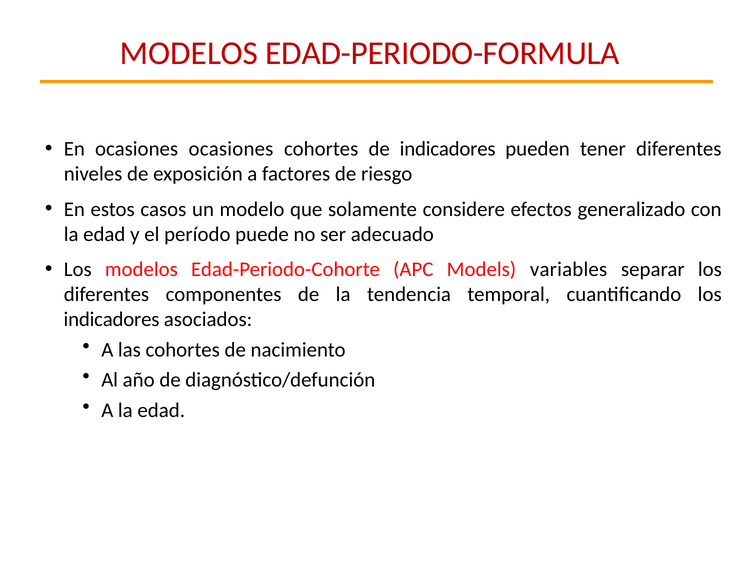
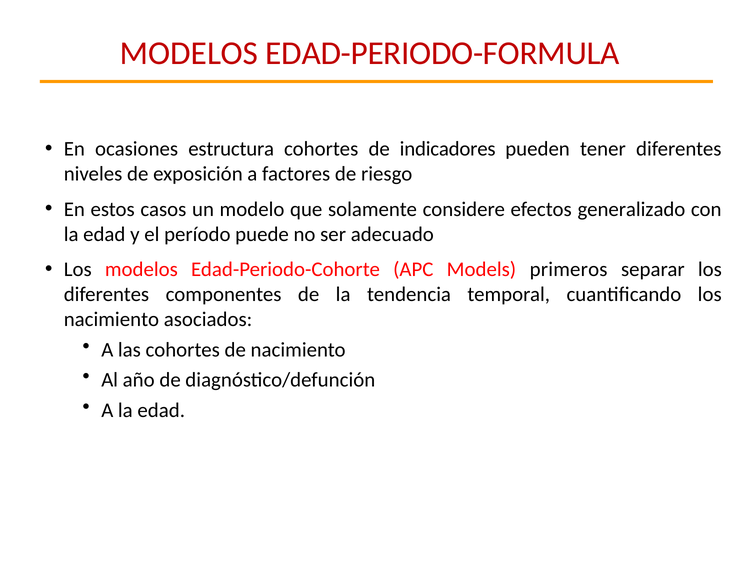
ocasiones ocasiones: ocasiones -> estructura
variables: variables -> primeros
indicadores at (112, 320): indicadores -> nacimiento
